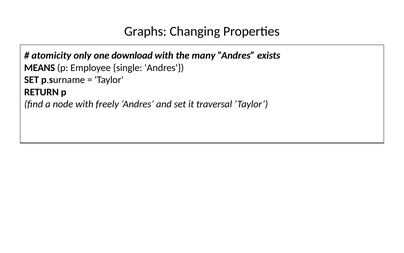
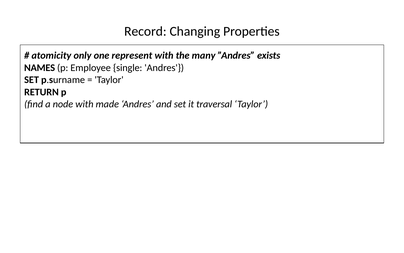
Graphs: Graphs -> Record
download: download -> represent
MEANS: MEANS -> NAMES
freely: freely -> made
